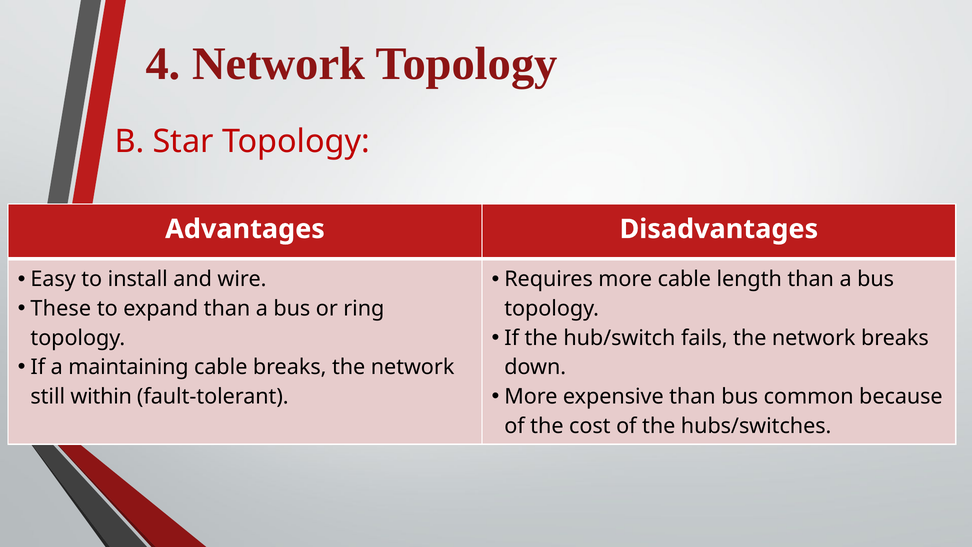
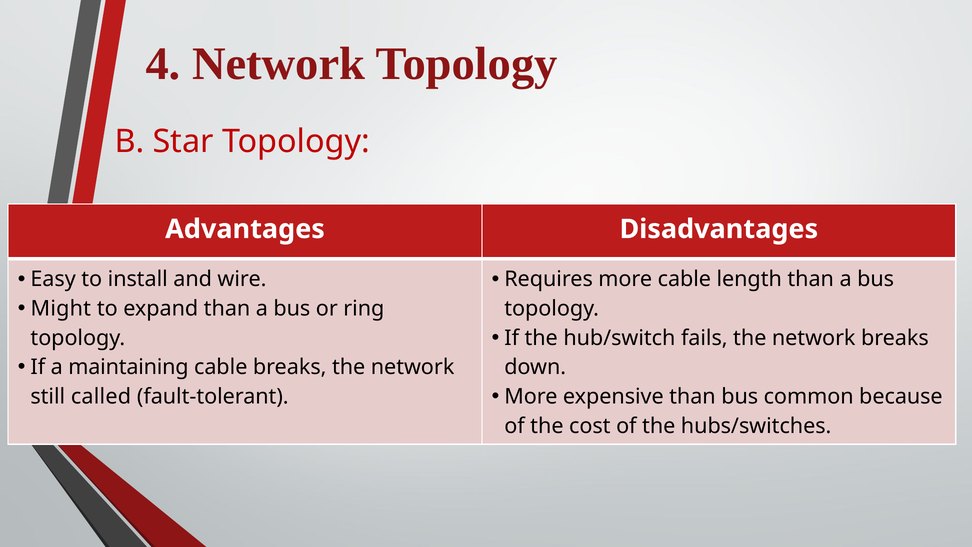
These: These -> Might
within: within -> called
